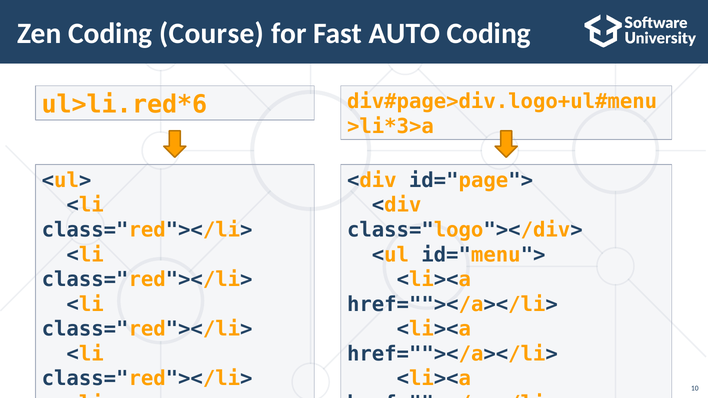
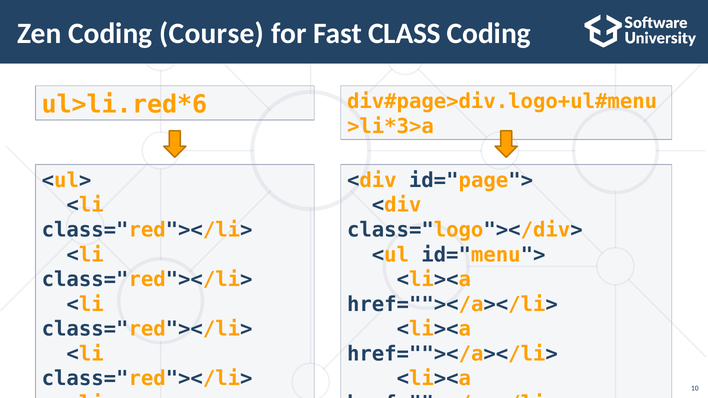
AUTO: AUTO -> CLASS
